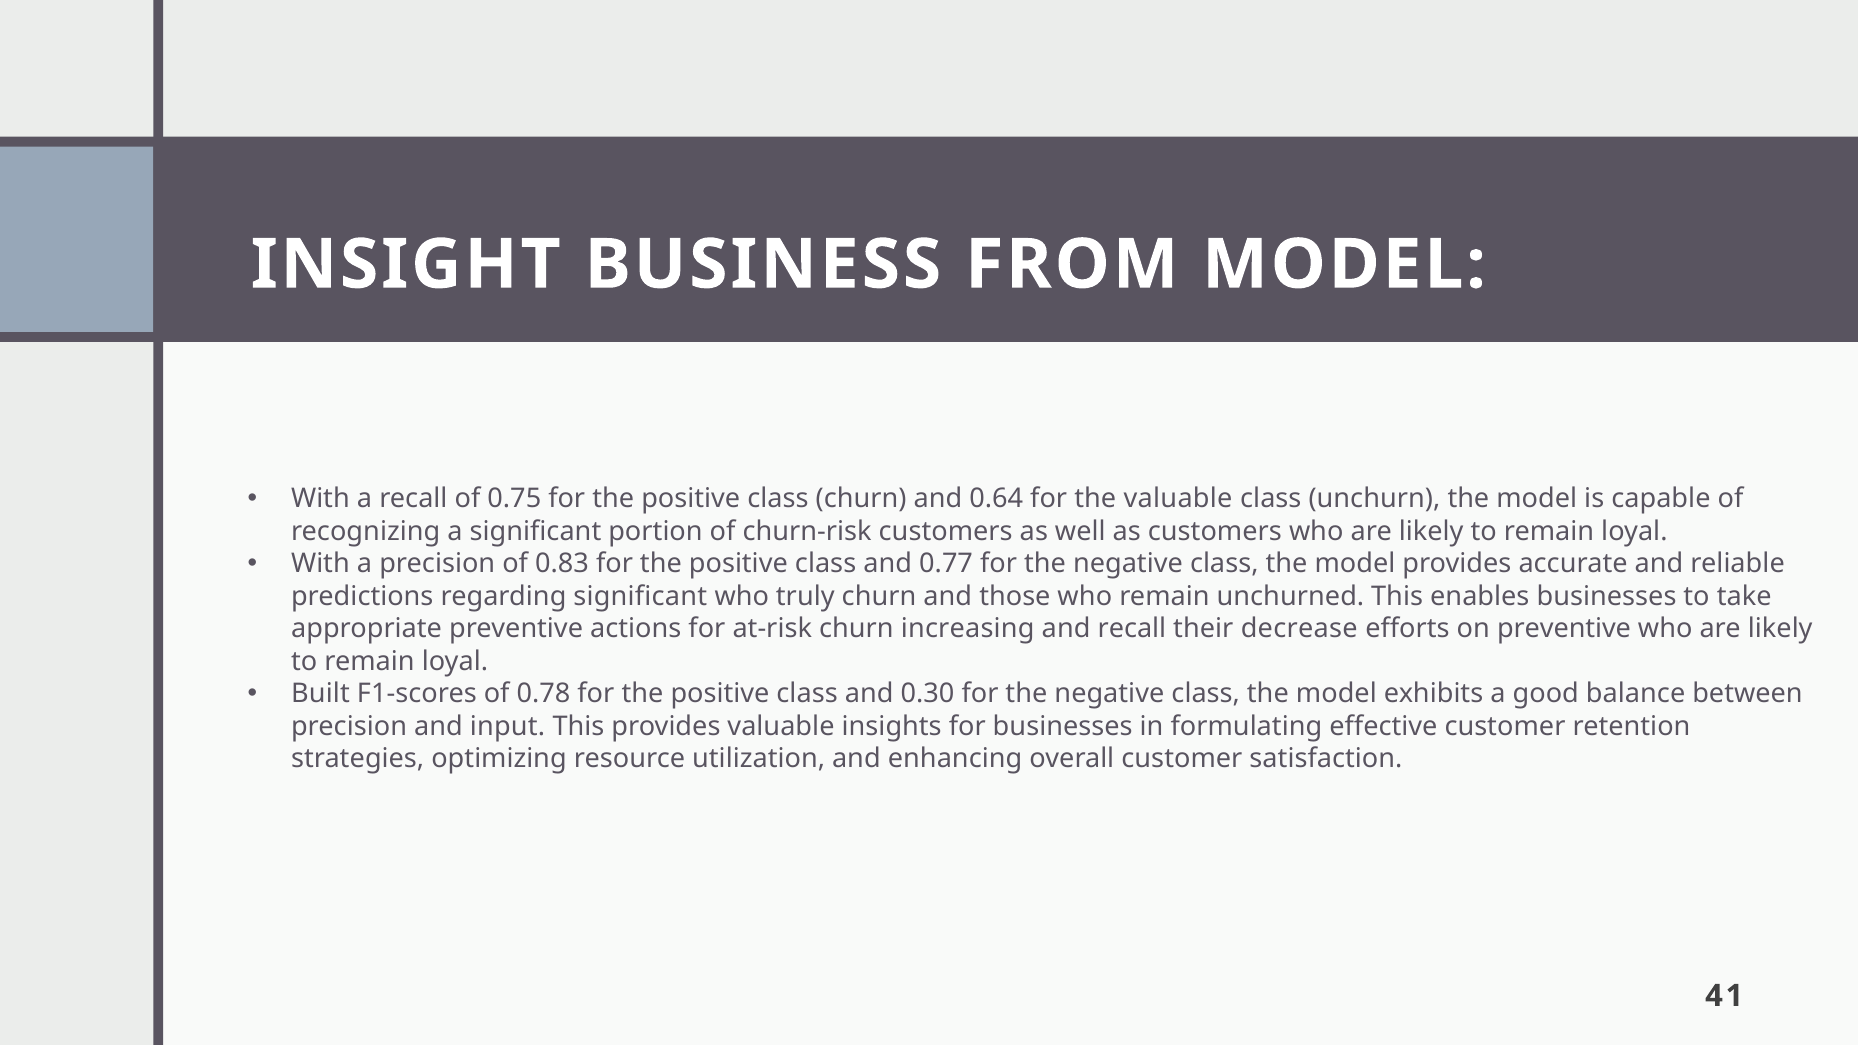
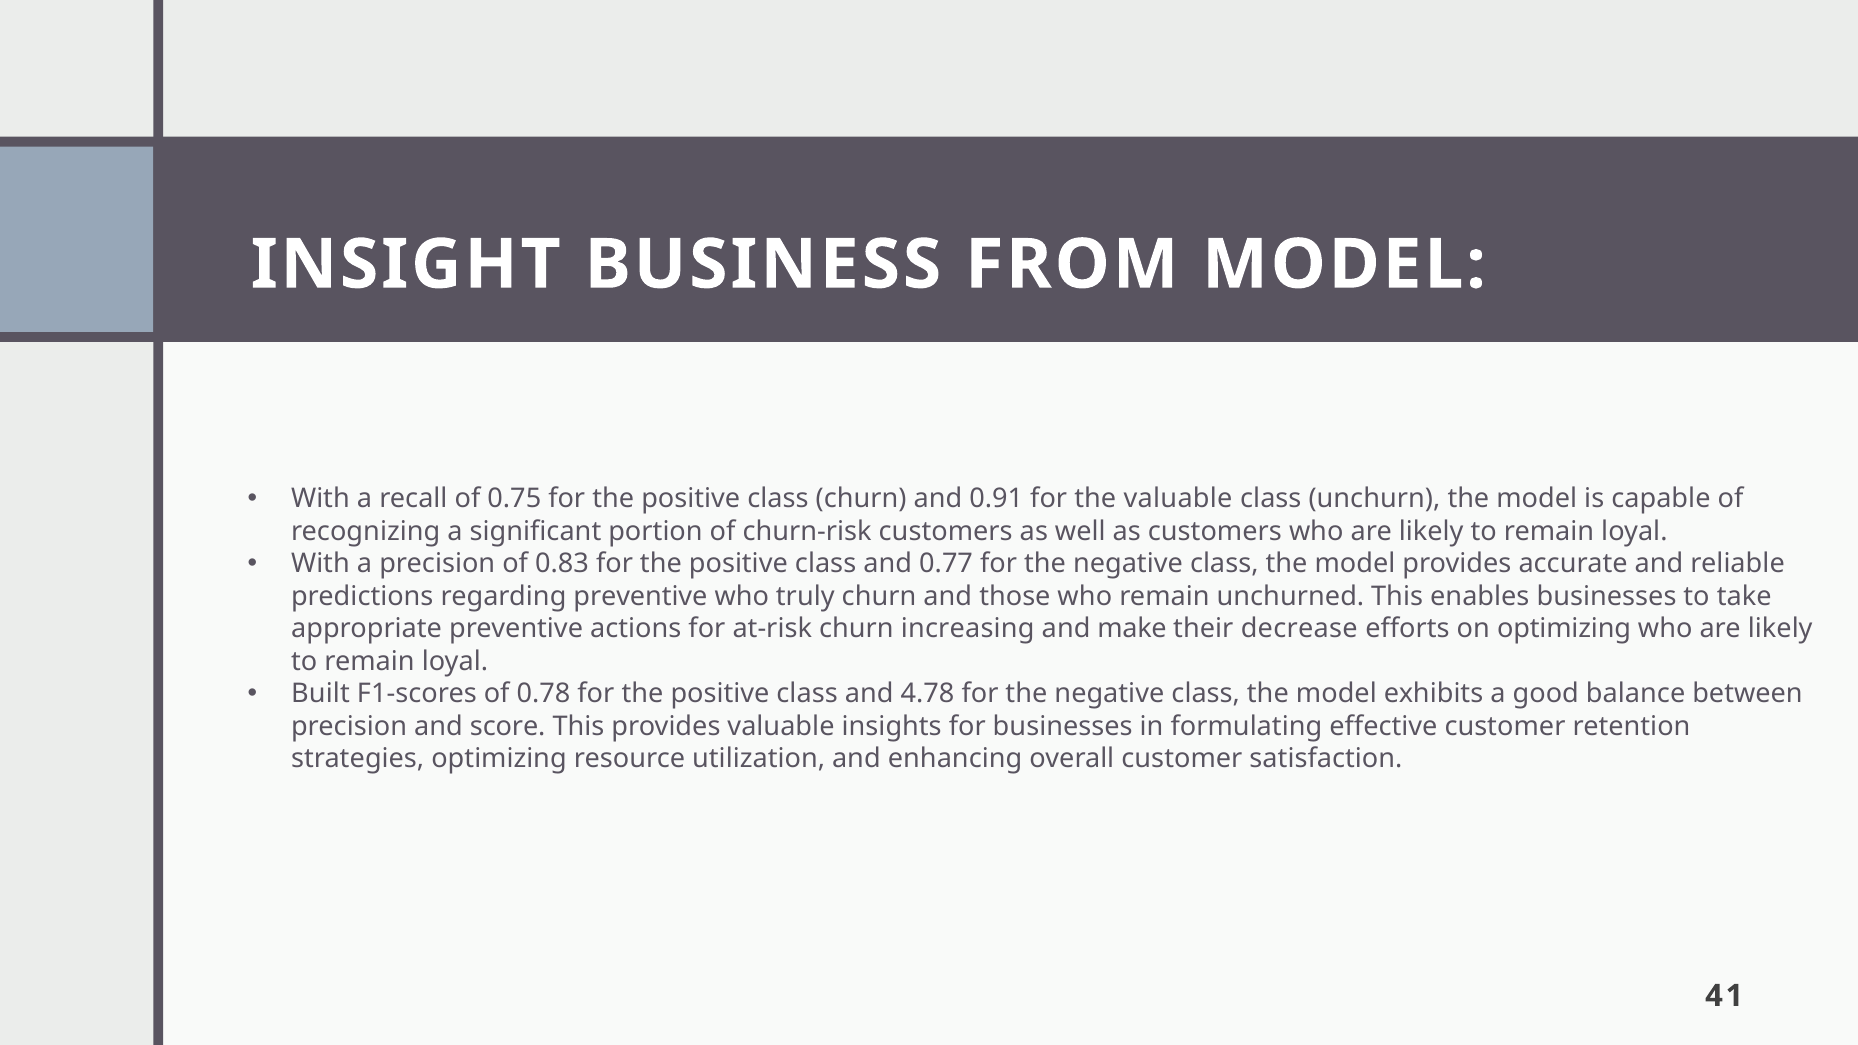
0.64: 0.64 -> 0.91
regarding significant: significant -> preventive
and recall: recall -> make
on preventive: preventive -> optimizing
0.30: 0.30 -> 4.78
input: input -> score
